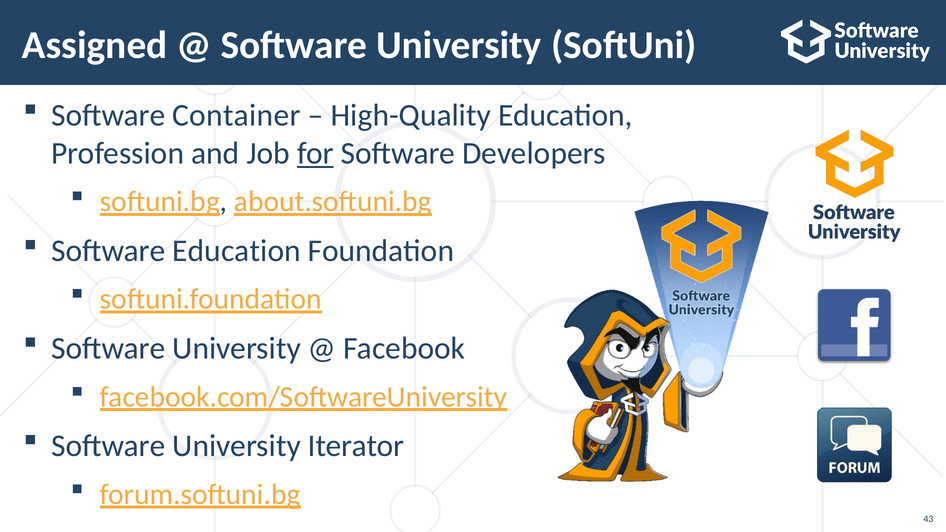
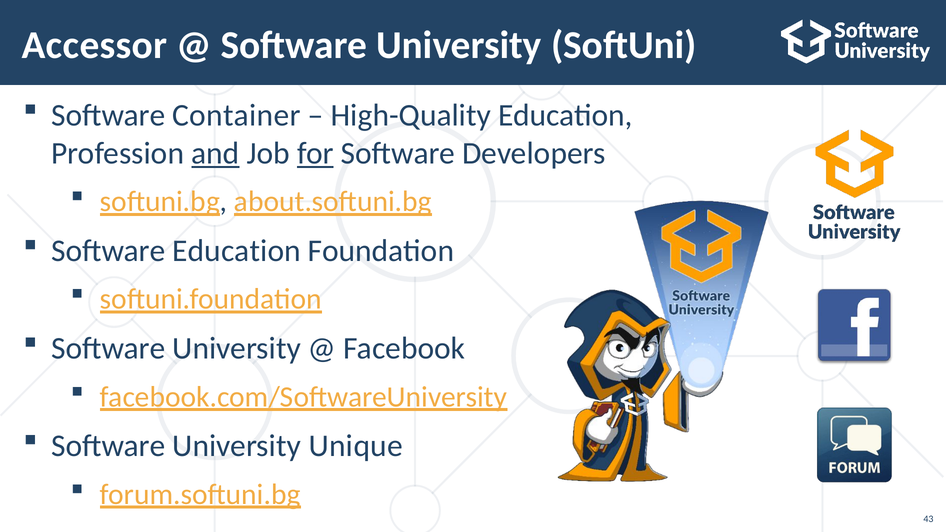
Assigned: Assigned -> Accessor
and underline: none -> present
Iterator: Iterator -> Unique
